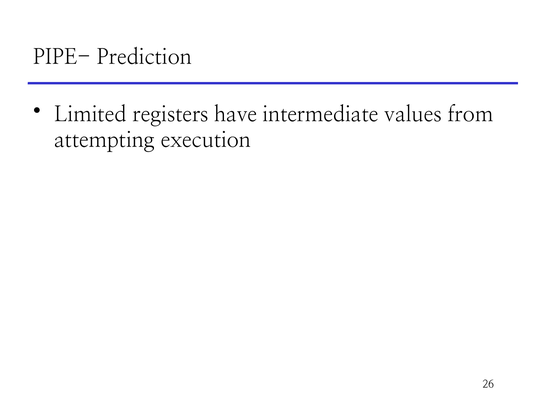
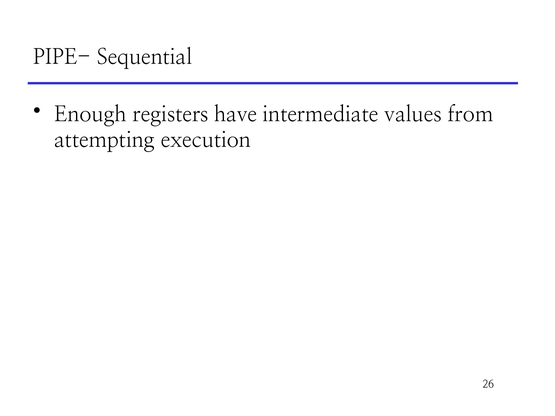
Prediction: Prediction -> Sequential
Limited: Limited -> Enough
